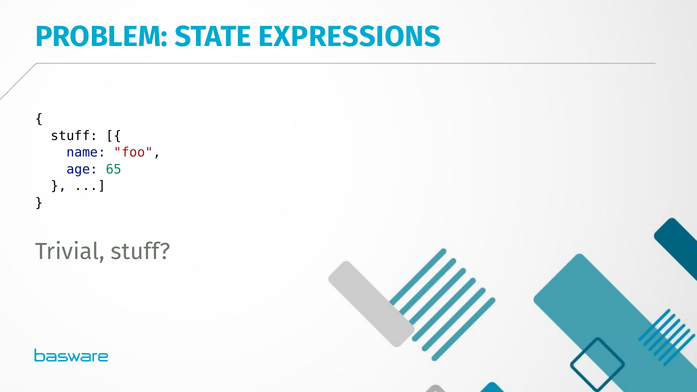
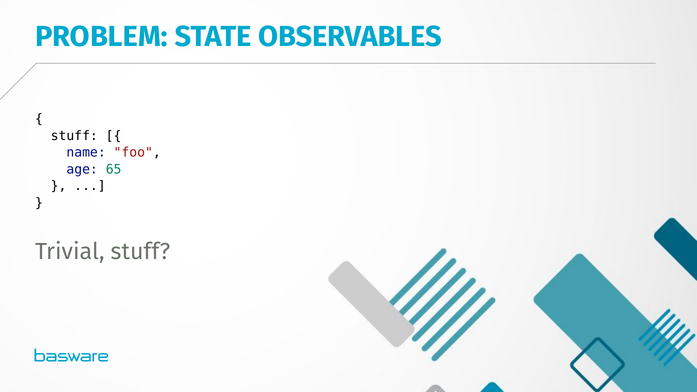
EXPRESSIONS: EXPRESSIONS -> OBSERVABLES
